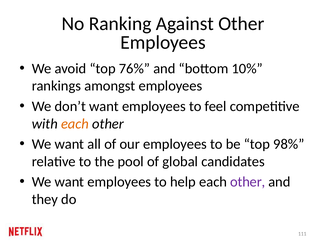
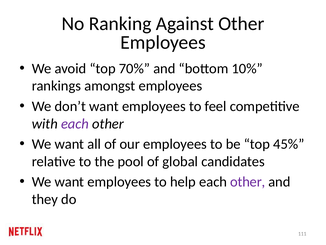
76%: 76% -> 70%
each at (75, 123) colour: orange -> purple
98%: 98% -> 45%
